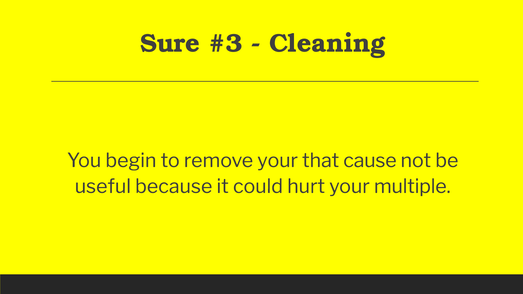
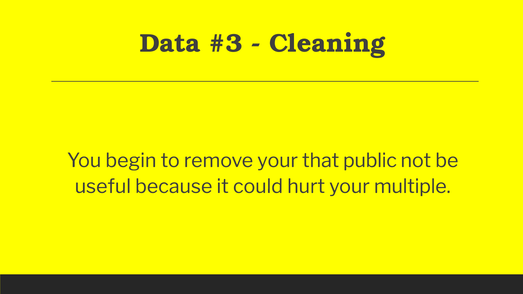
Sure: Sure -> Data
cause: cause -> public
